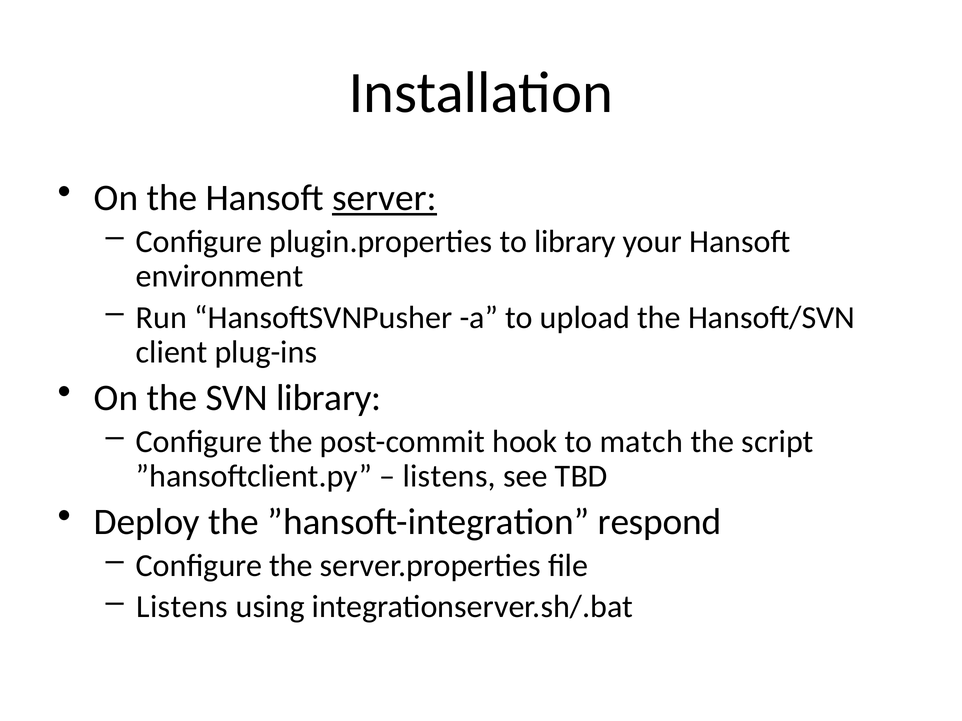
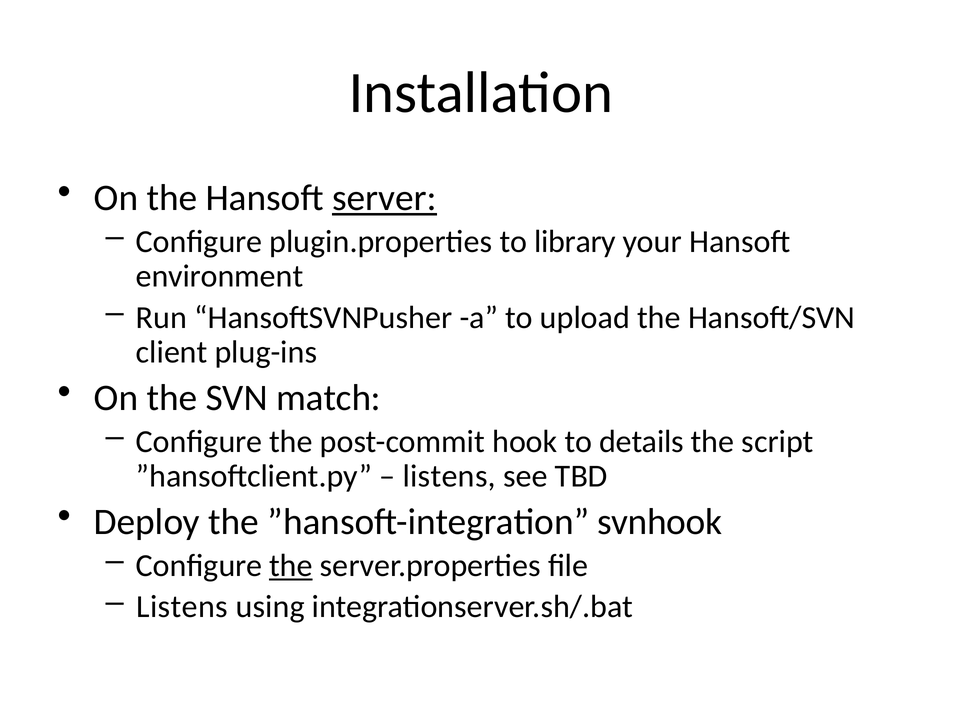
SVN library: library -> match
match: match -> details
respond: respond -> svnhook
the at (291, 566) underline: none -> present
